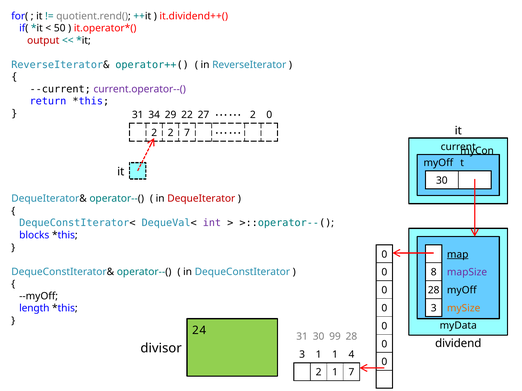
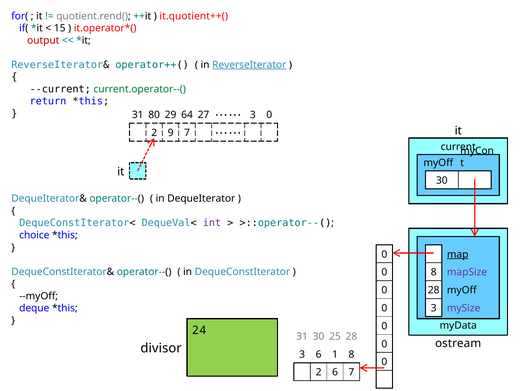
it.dividend++(: it.dividend++( -> it.quotient++(
50: 50 -> 15
ReverseIterator underline: none -> present
current.operator--( colour: purple -> green
34: 34 -> 80
22: 22 -> 64
2 at (253, 115): 2 -> 3
2 at (171, 133): 2 -> 9
DequeIterator colour: red -> black
blocks: blocks -> choice
mySize colour: orange -> purple
length: length -> deque
99: 99 -> 25
dividend: dividend -> ostream
3 1: 1 -> 6
1 4: 4 -> 8
2 1: 1 -> 6
